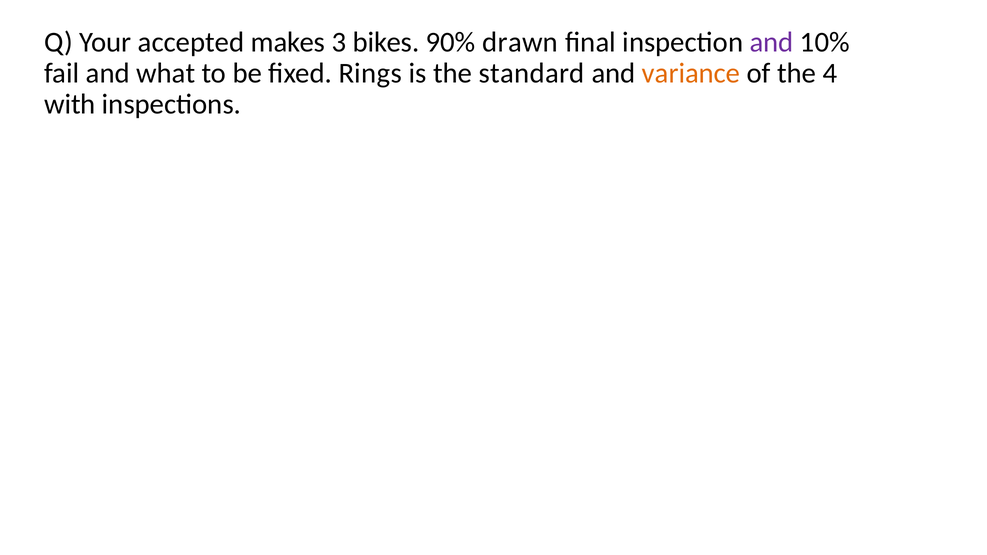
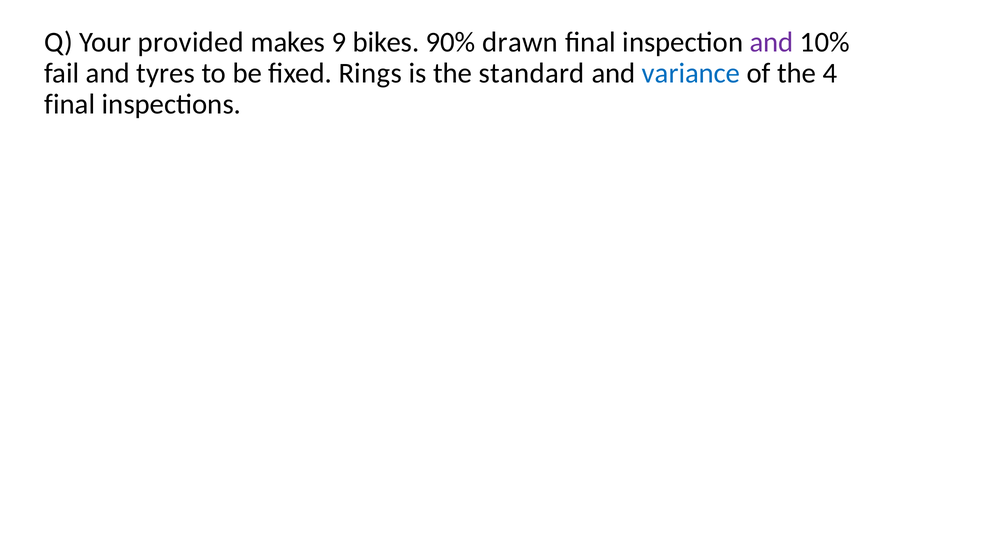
accepted: accepted -> provided
3: 3 -> 9
what: what -> tyres
variance colour: orange -> blue
with at (70, 104): with -> final
